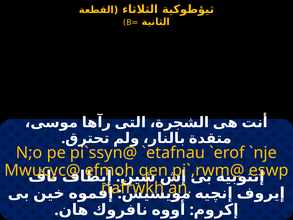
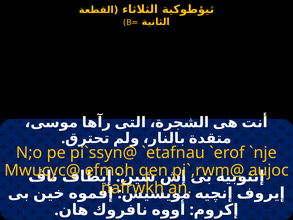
eswp: eswp -> aujoc
